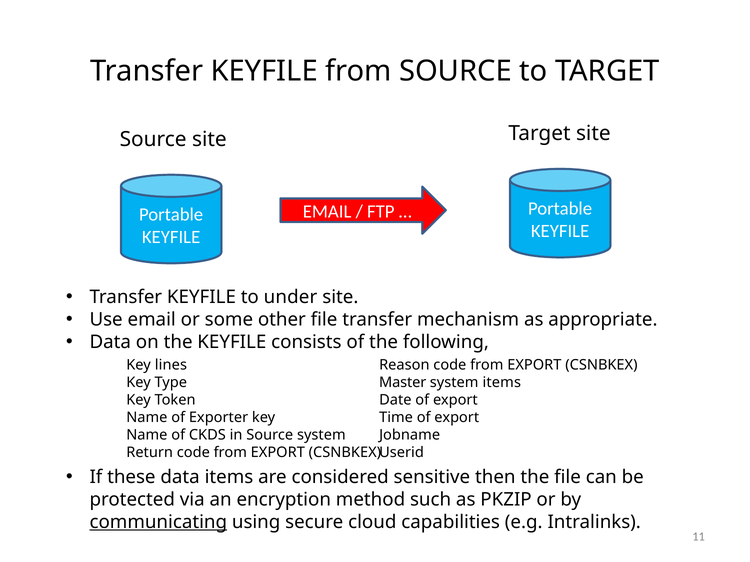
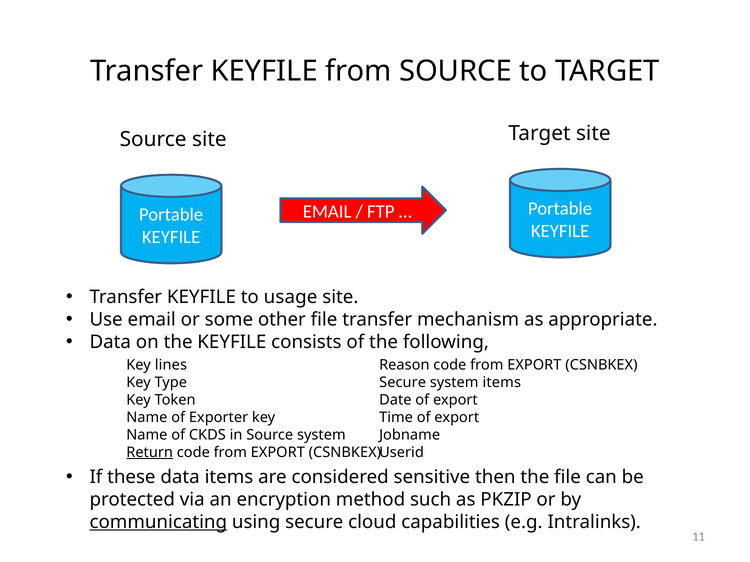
under: under -> usage
Master at (403, 383): Master -> Secure
Return underline: none -> present
